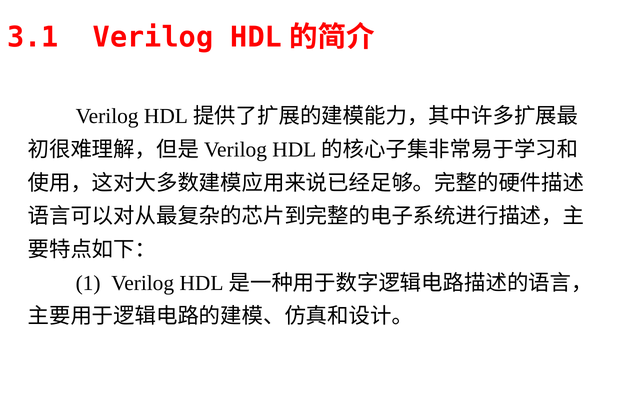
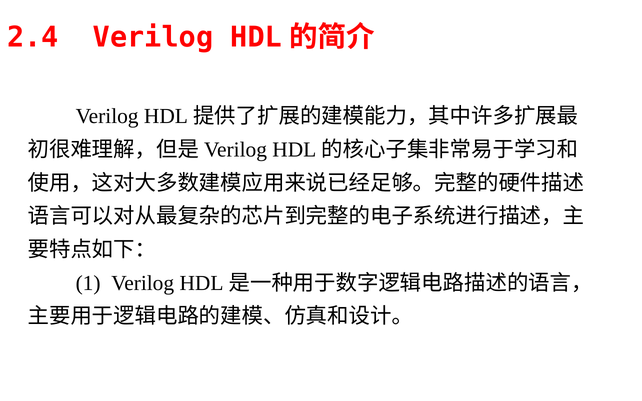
3.1: 3.1 -> 2.4
